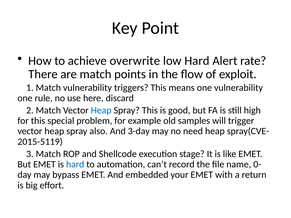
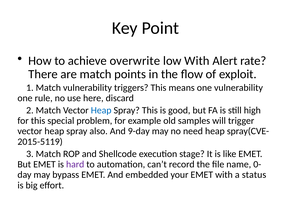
low Hard: Hard -> With
3-day: 3-day -> 9-day
hard at (75, 164) colour: blue -> purple
return: return -> status
